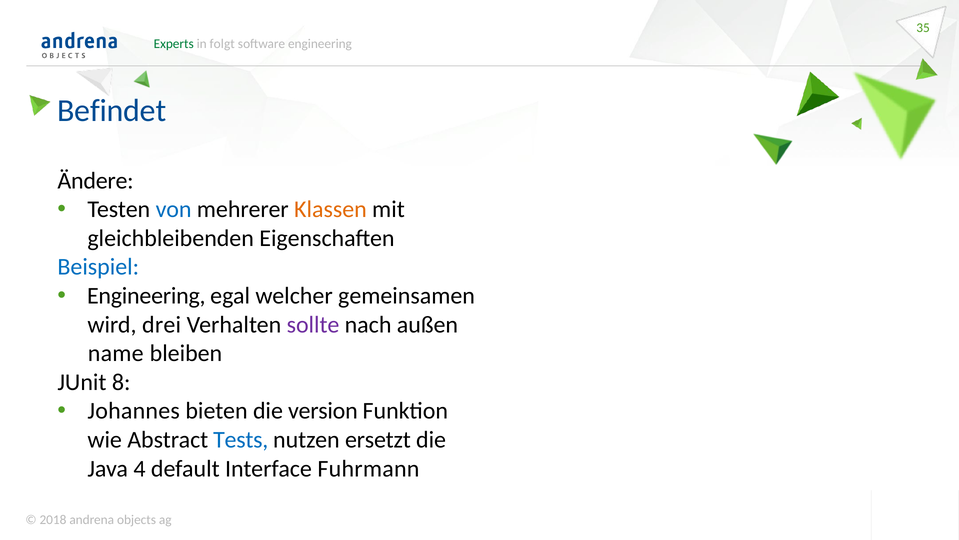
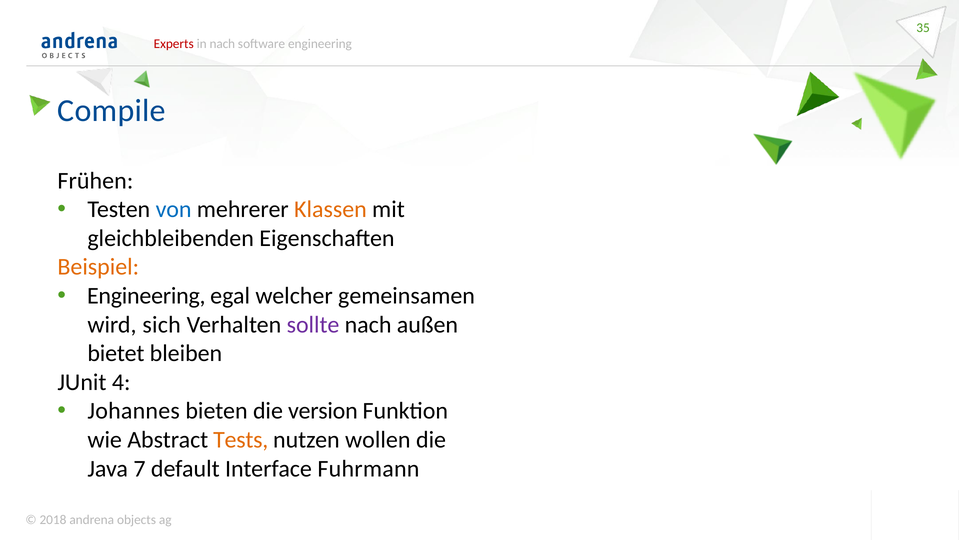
Experts colour: green -> red
in folgt: folgt -> nach
Befindet: Befindet -> Compile
Ändere: Ändere -> Frühen
Beispiel colour: blue -> orange
drei: drei -> sich
name: name -> bietet
8: 8 -> 4
Tests colour: blue -> orange
ersetzt: ersetzt -> wollen
4: 4 -> 7
